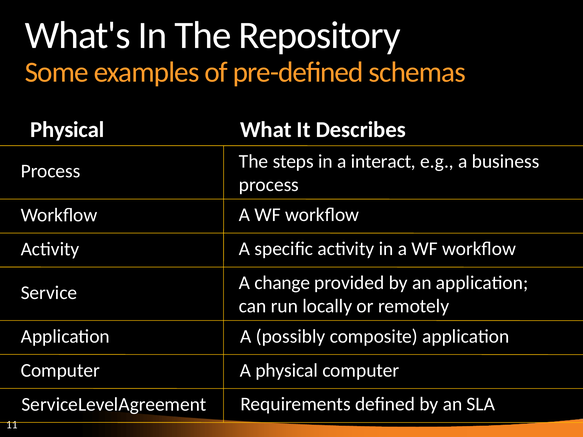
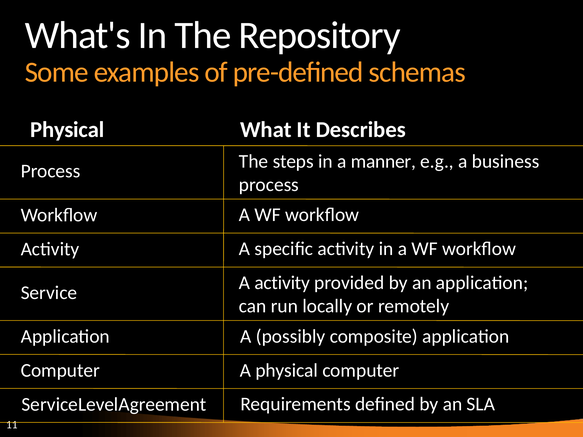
interact: interact -> manner
A change: change -> activity
